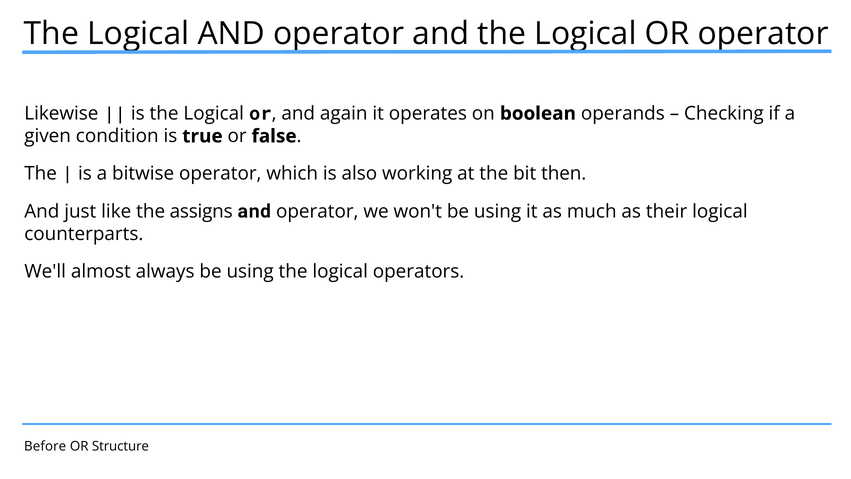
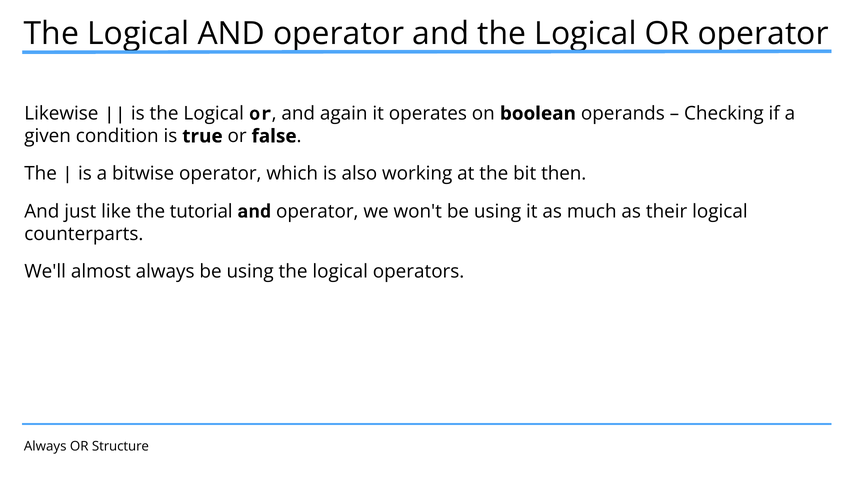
assigns: assigns -> tutorial
Before at (45, 446): Before -> Always
